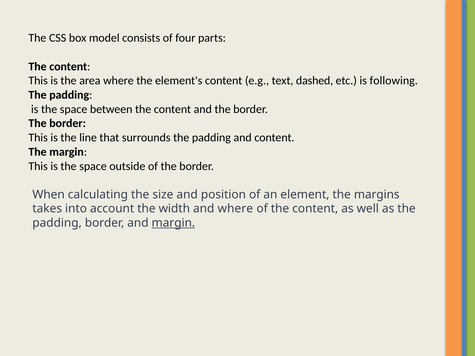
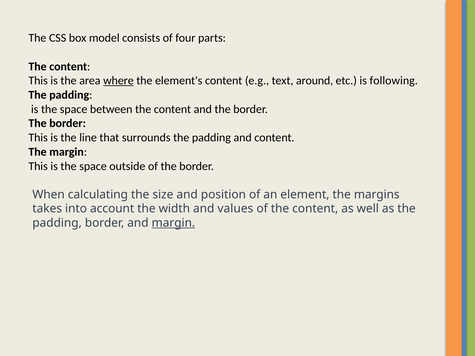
where at (118, 81) underline: none -> present
dashed: dashed -> around
and where: where -> values
